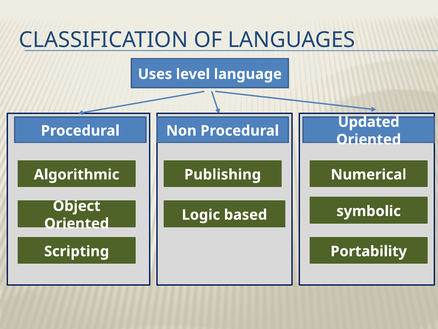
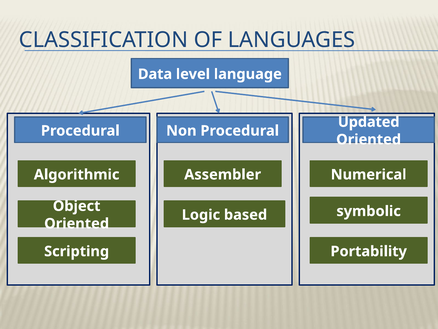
Uses: Uses -> Data
Publishing: Publishing -> Assembler
